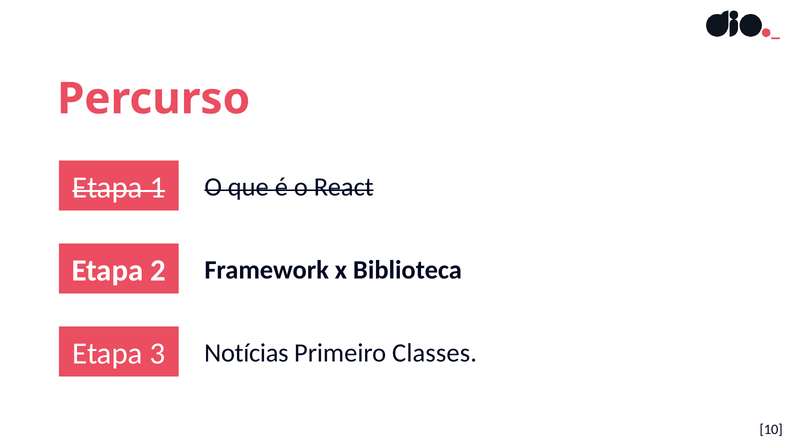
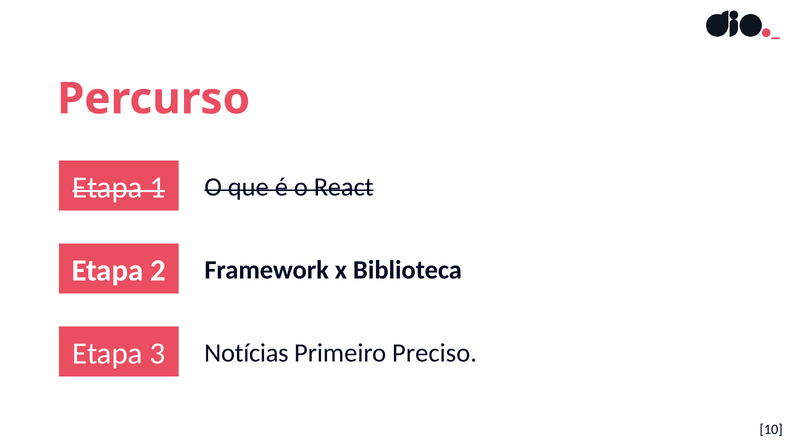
Classes: Classes -> Preciso
